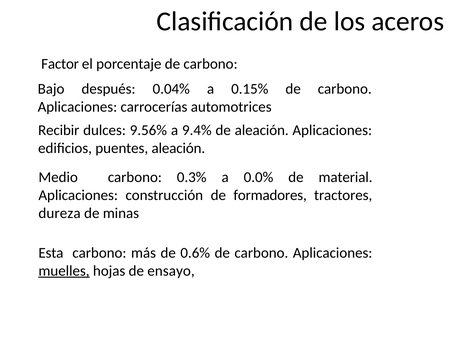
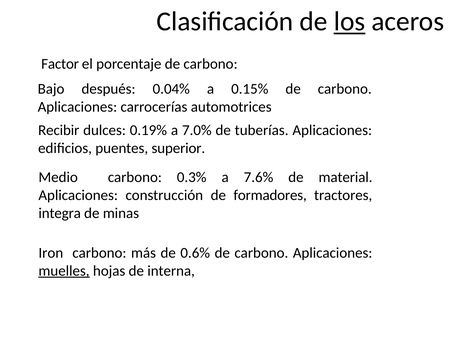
los underline: none -> present
9.56%: 9.56% -> 0.19%
9.4%: 9.4% -> 7.0%
de aleación: aleación -> tuberías
puentes aleación: aleación -> superior
0.0%: 0.0% -> 7.6%
dureza: dureza -> integra
Esta: Esta -> Iron
ensayo: ensayo -> interna
